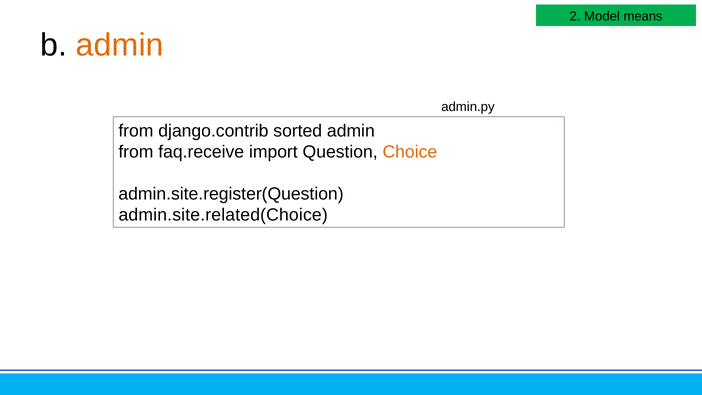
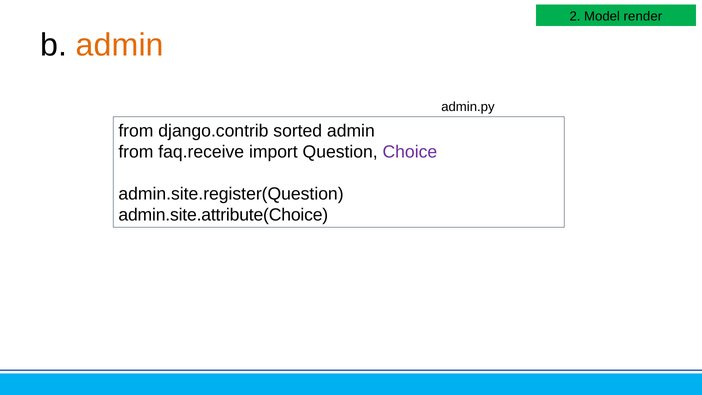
means: means -> render
Choice colour: orange -> purple
admin.site.related(Choice: admin.site.related(Choice -> admin.site.attribute(Choice
